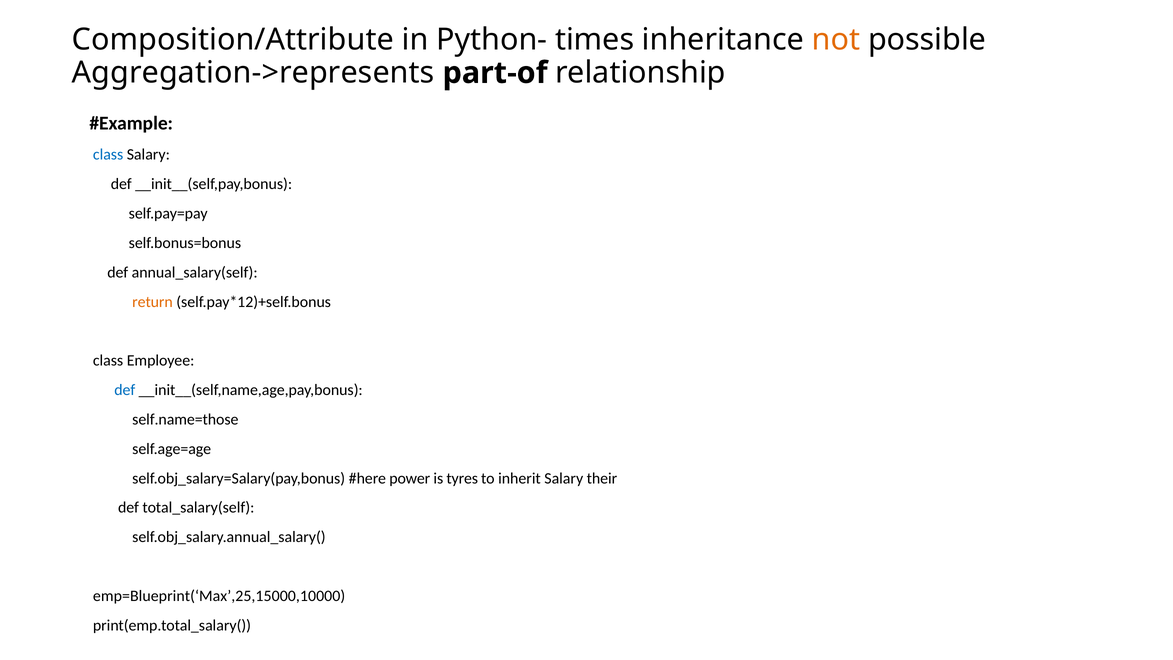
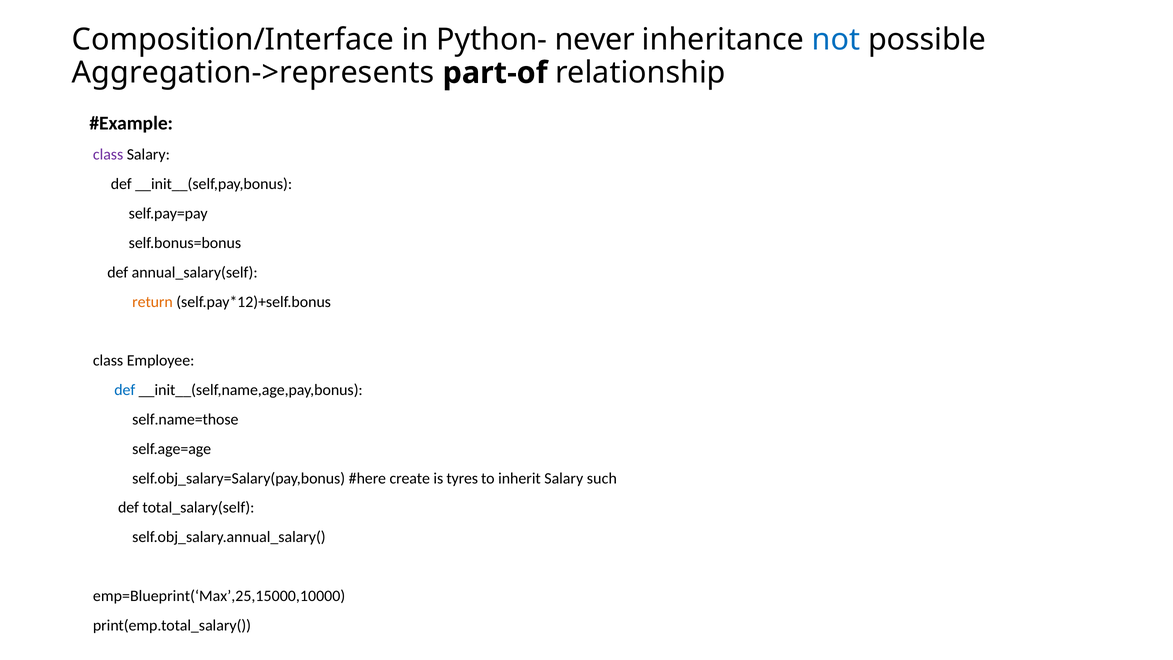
Composition/Attribute: Composition/Attribute -> Composition/Interface
times: times -> never
not colour: orange -> blue
class at (108, 155) colour: blue -> purple
power: power -> create
their: their -> such
